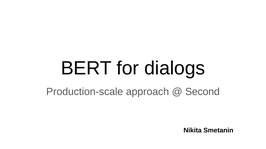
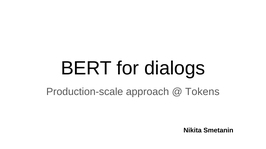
Second: Second -> Tokens
